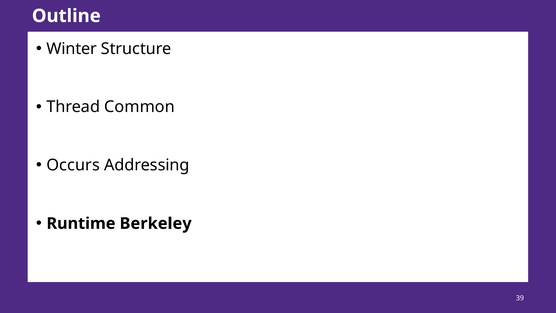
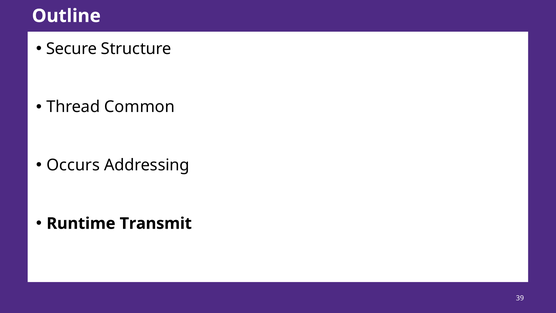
Winter: Winter -> Secure
Berkeley: Berkeley -> Transmit
